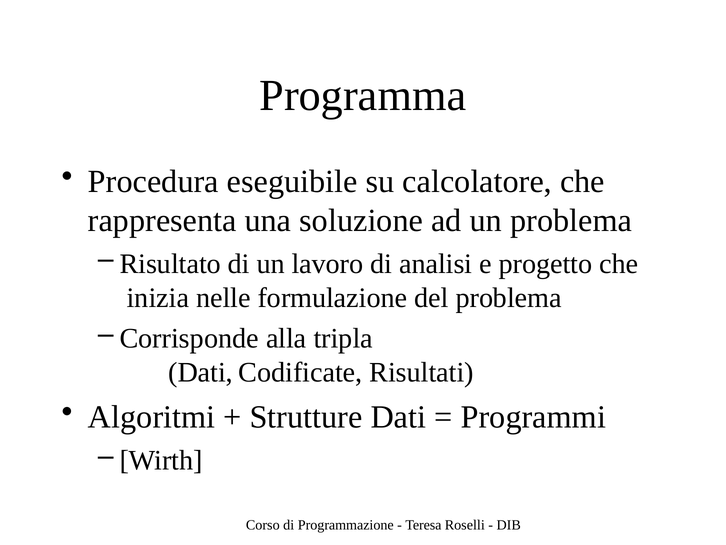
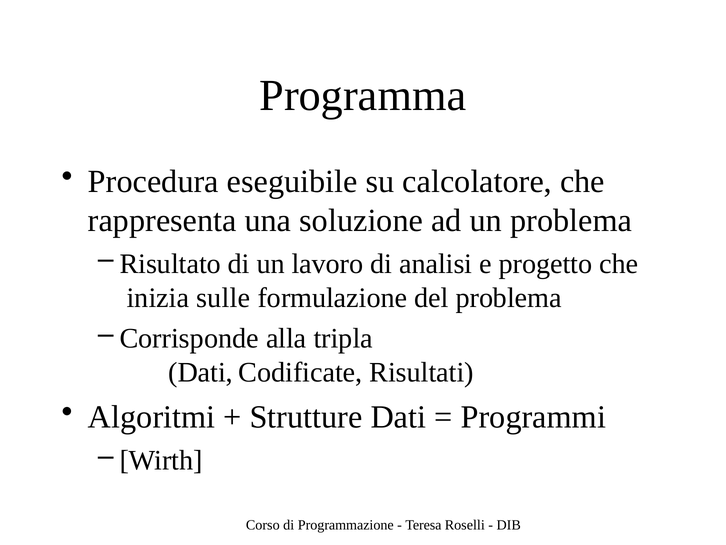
nelle: nelle -> sulle
